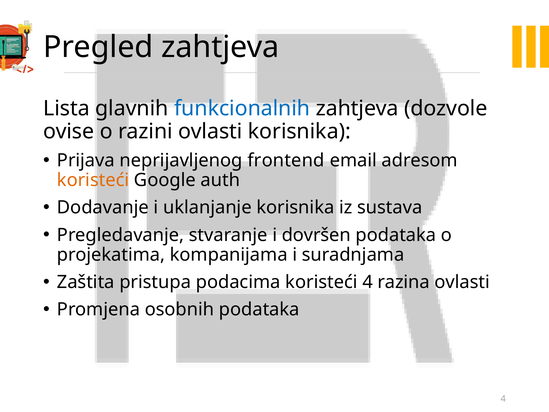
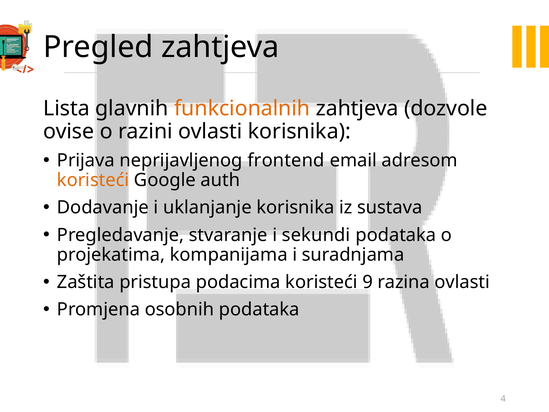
funkcionalnih colour: blue -> orange
dovršen: dovršen -> sekundi
koristeći 4: 4 -> 9
